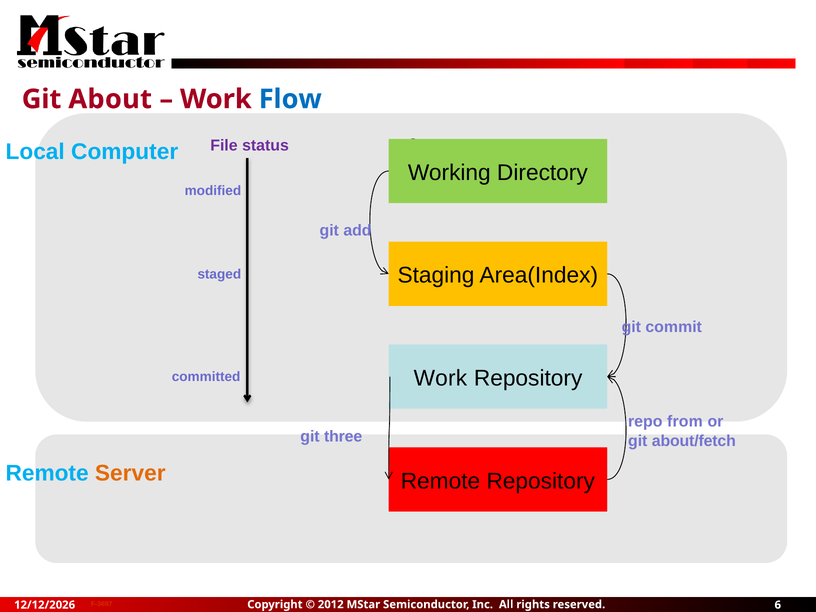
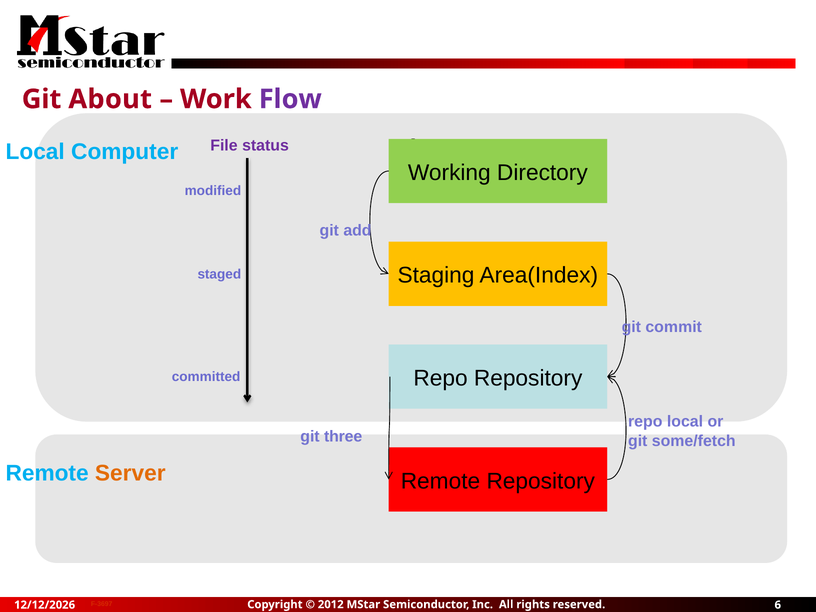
Flow colour: blue -> purple
Work at (440, 378): Work -> Repo
repo from: from -> local
about/fetch: about/fetch -> some/fetch
